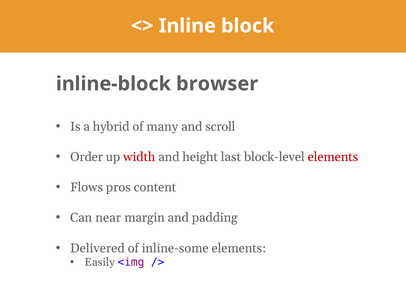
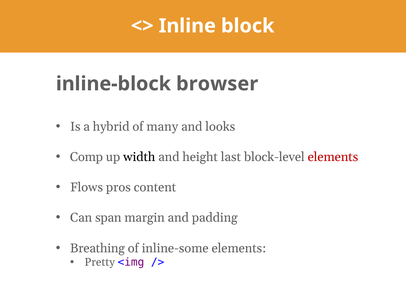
scroll: scroll -> looks
Order: Order -> Comp
width colour: red -> black
near: near -> span
Delivered: Delivered -> Breathing
Easily: Easily -> Pretty
